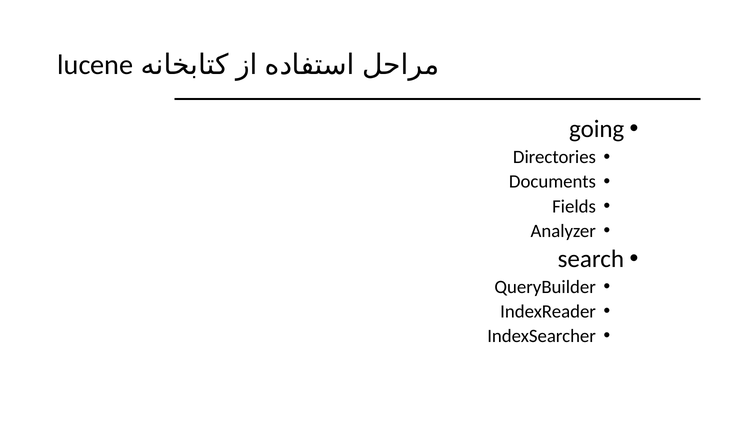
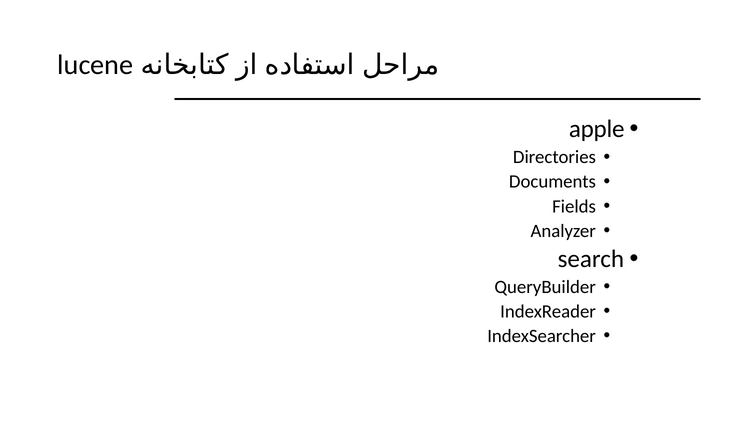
going: going -> apple
